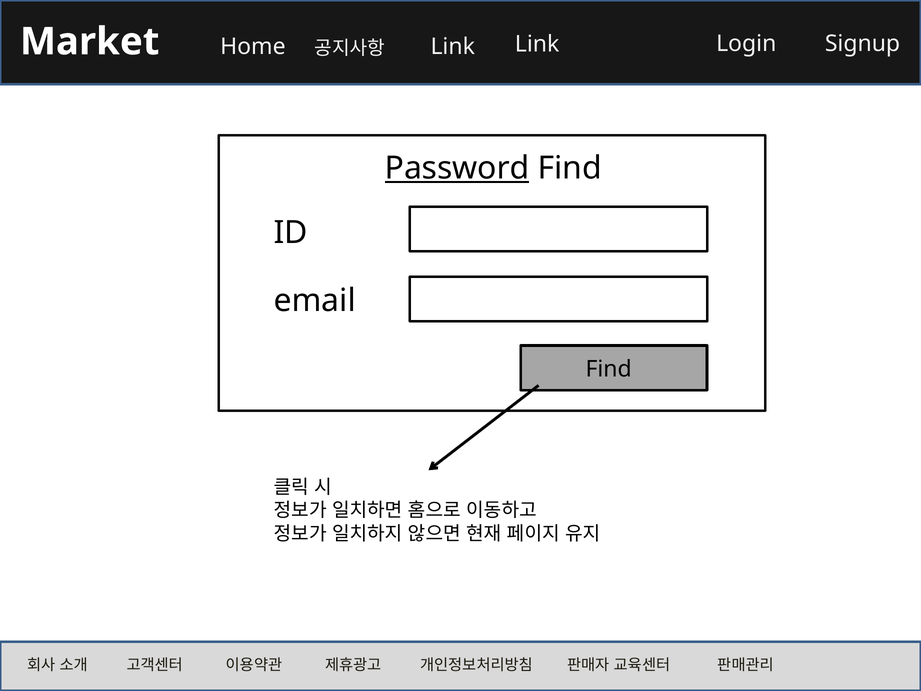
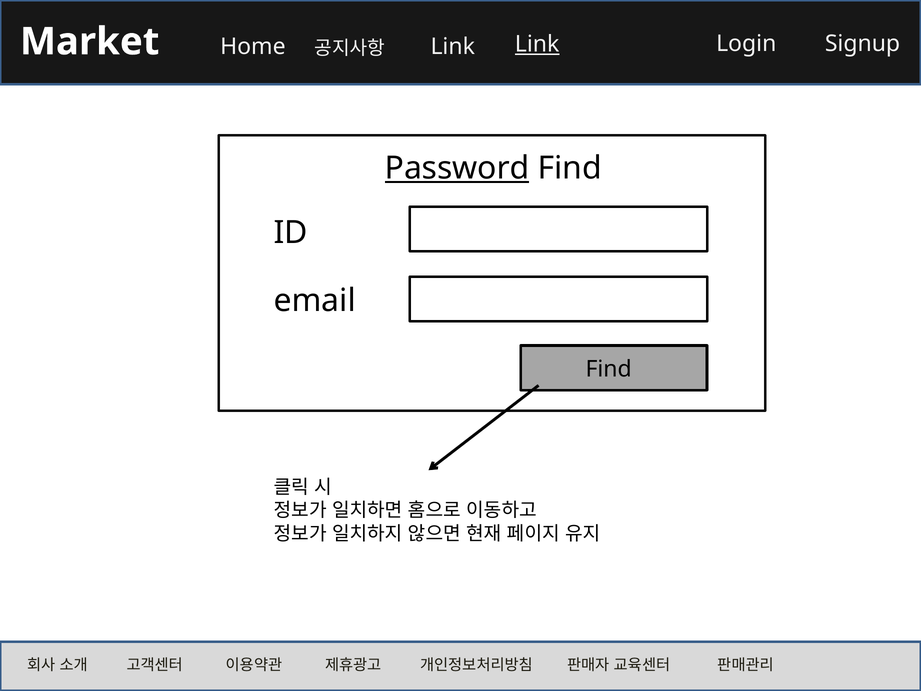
Link at (537, 44) underline: none -> present
